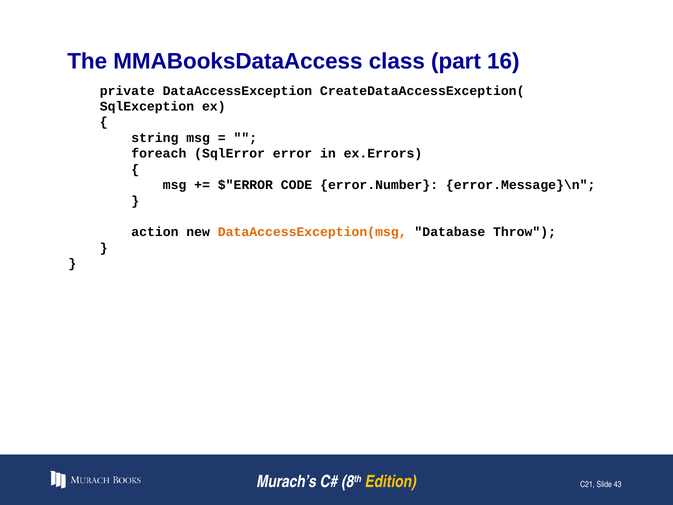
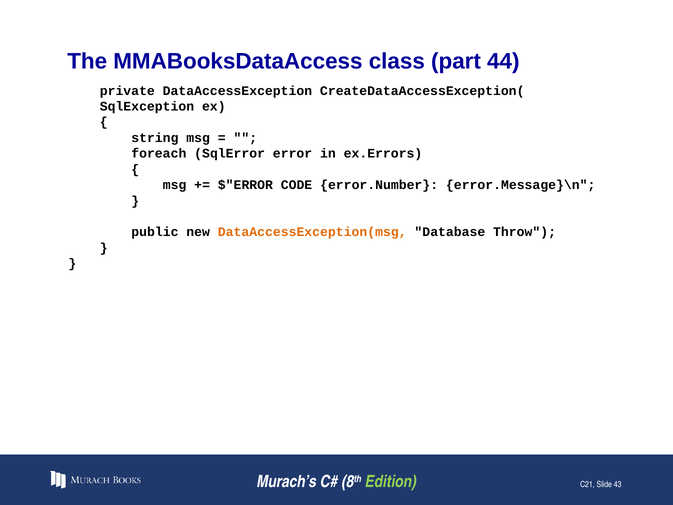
16: 16 -> 44
action: action -> public
Edition colour: yellow -> light green
